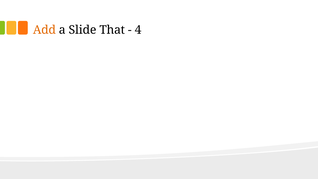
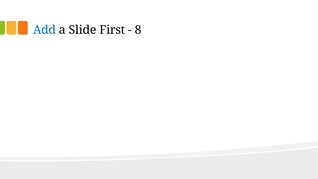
Add colour: orange -> blue
That: That -> First
4: 4 -> 8
